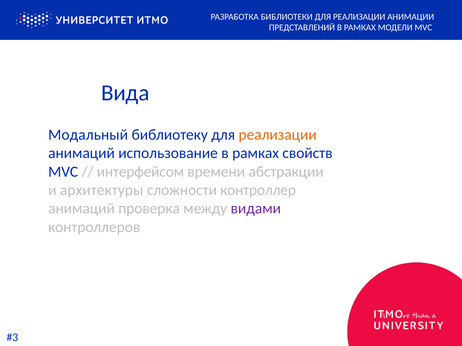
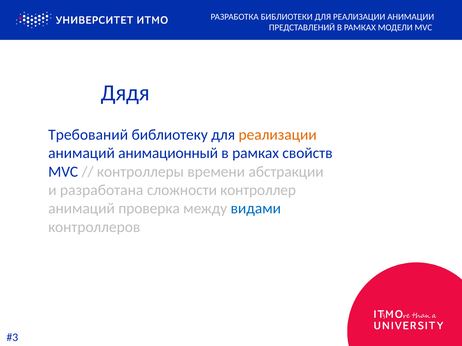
Вида: Вида -> Дядя
Модальный: Модальный -> Требований
использование: использование -> анимационный
интерфейсом: интерфейсом -> контроллеры
архитектуры: архитектуры -> разработана
видами colour: purple -> blue
